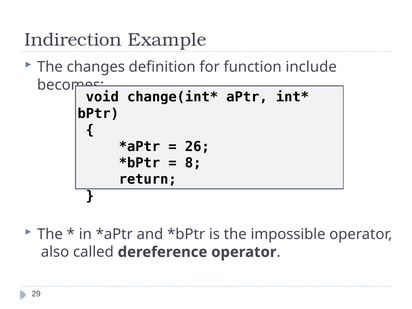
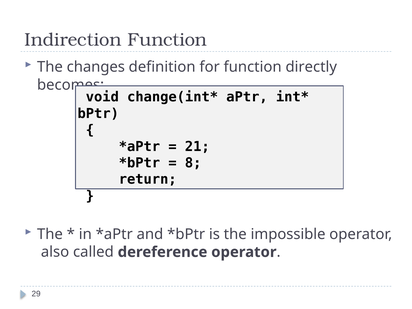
Indirection Example: Example -> Function
include: include -> directly
26: 26 -> 21
